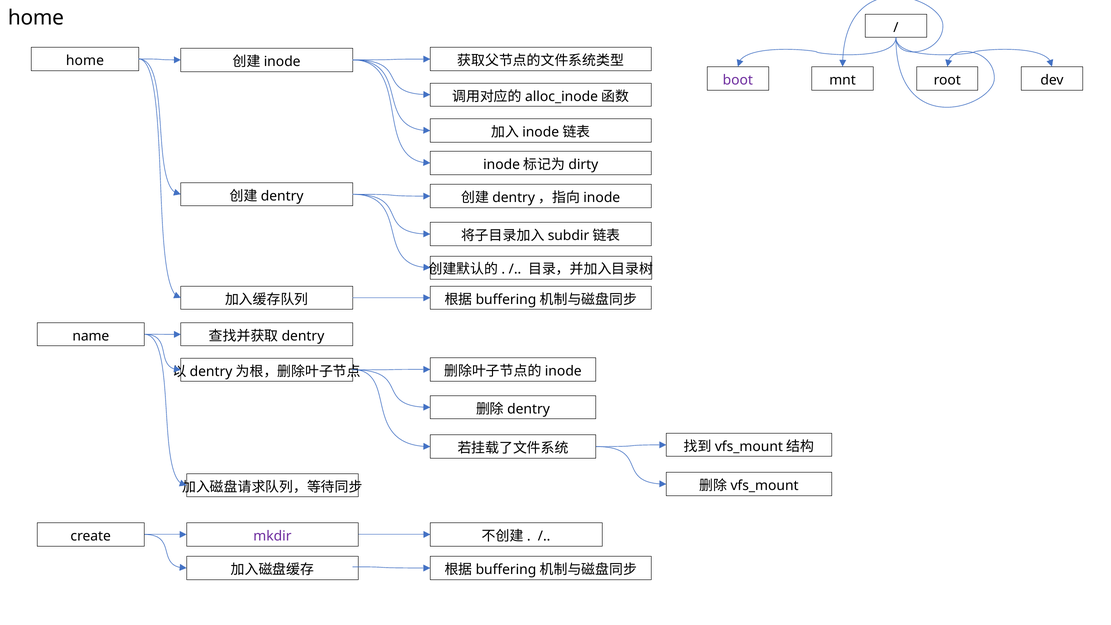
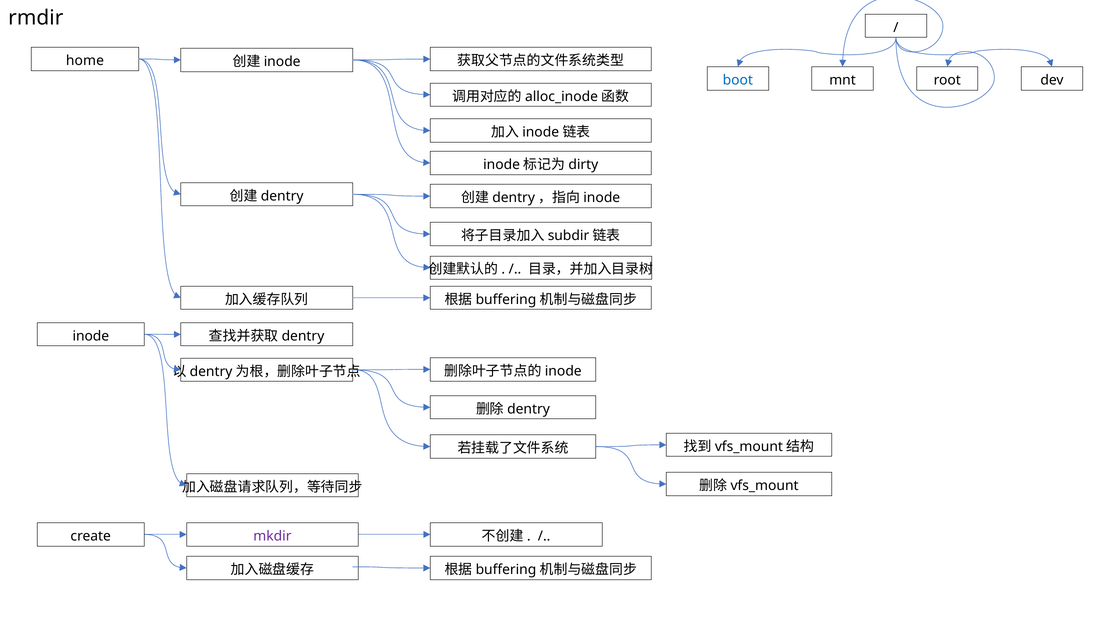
home at (36, 18): home -> rmdir
boot colour: purple -> blue
name: name -> inode
